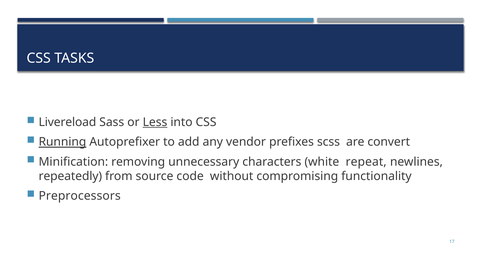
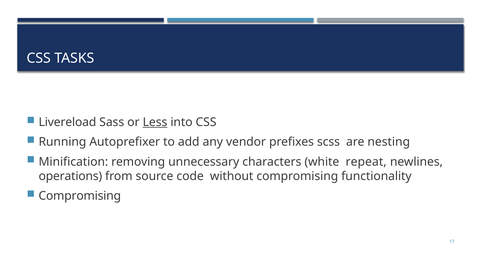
Running underline: present -> none
convert: convert -> nesting
repeatedly: repeatedly -> operations
Preprocessors at (80, 196): Preprocessors -> Compromising
